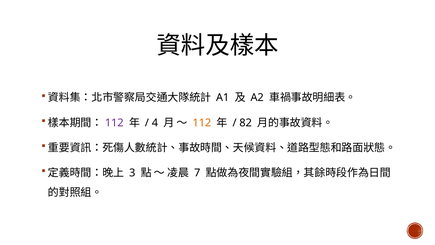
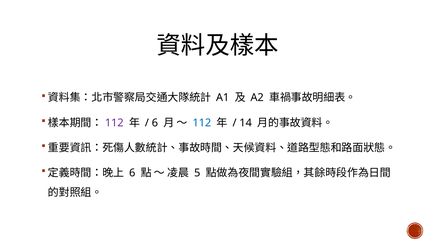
4 at (155, 123): 4 -> 6
112 at (202, 123) colour: orange -> blue
82: 82 -> 14
3 at (132, 173): 3 -> 6
7: 7 -> 5
